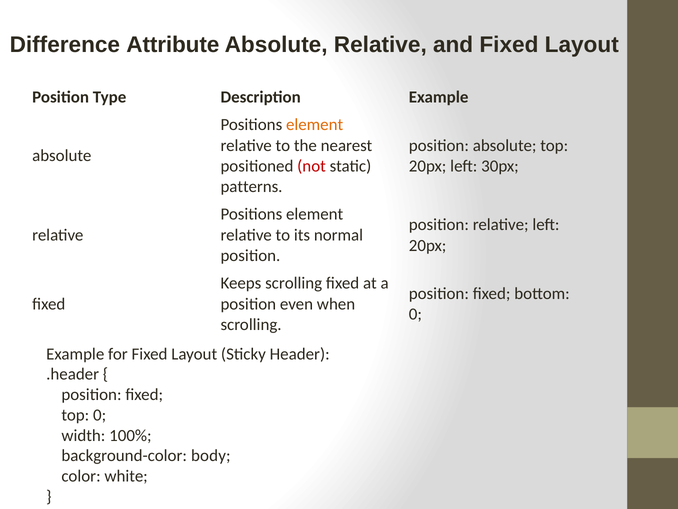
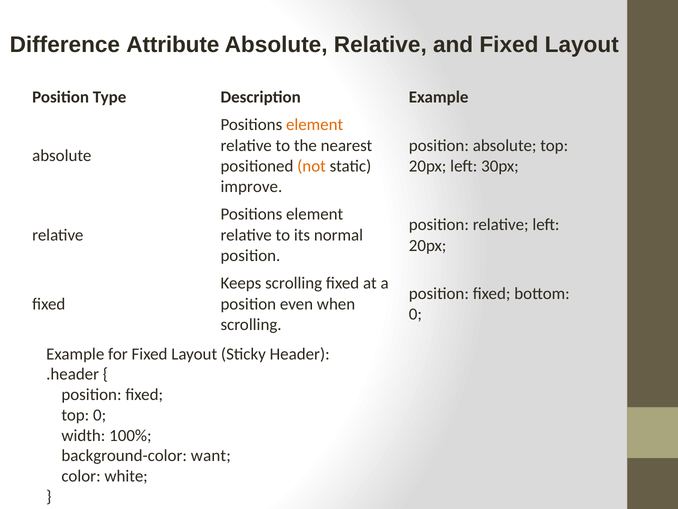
not colour: red -> orange
patterns: patterns -> improve
body: body -> want
